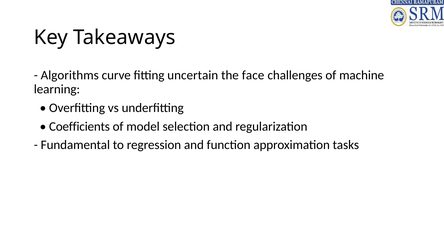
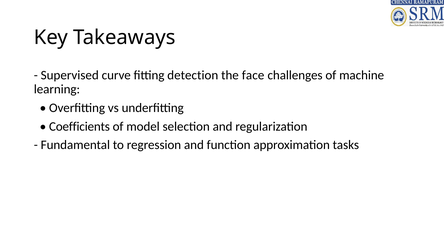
Algorithms: Algorithms -> Supervised
uncertain: uncertain -> detection
